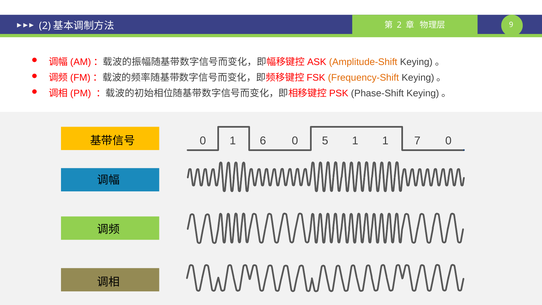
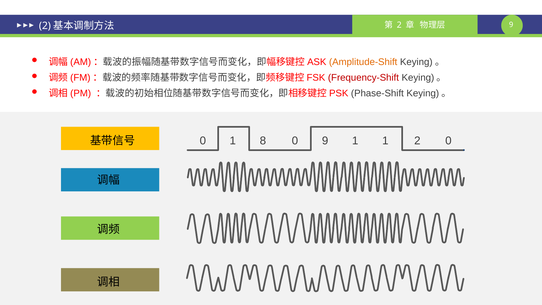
Frequency-Shift colour: orange -> red
6: 6 -> 8
0 5: 5 -> 9
1 7: 7 -> 2
